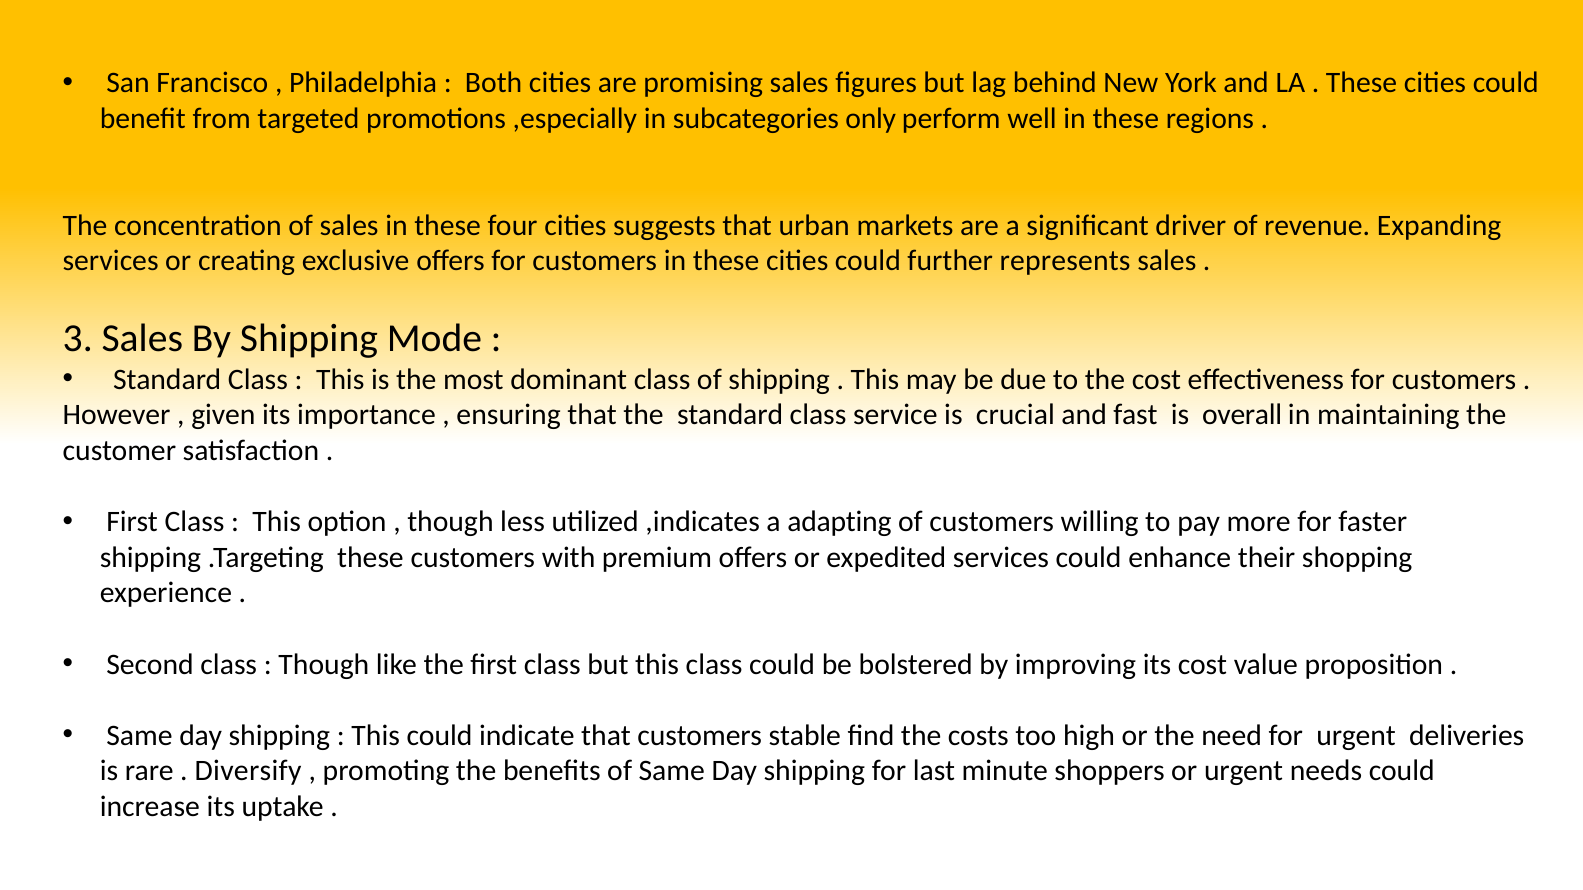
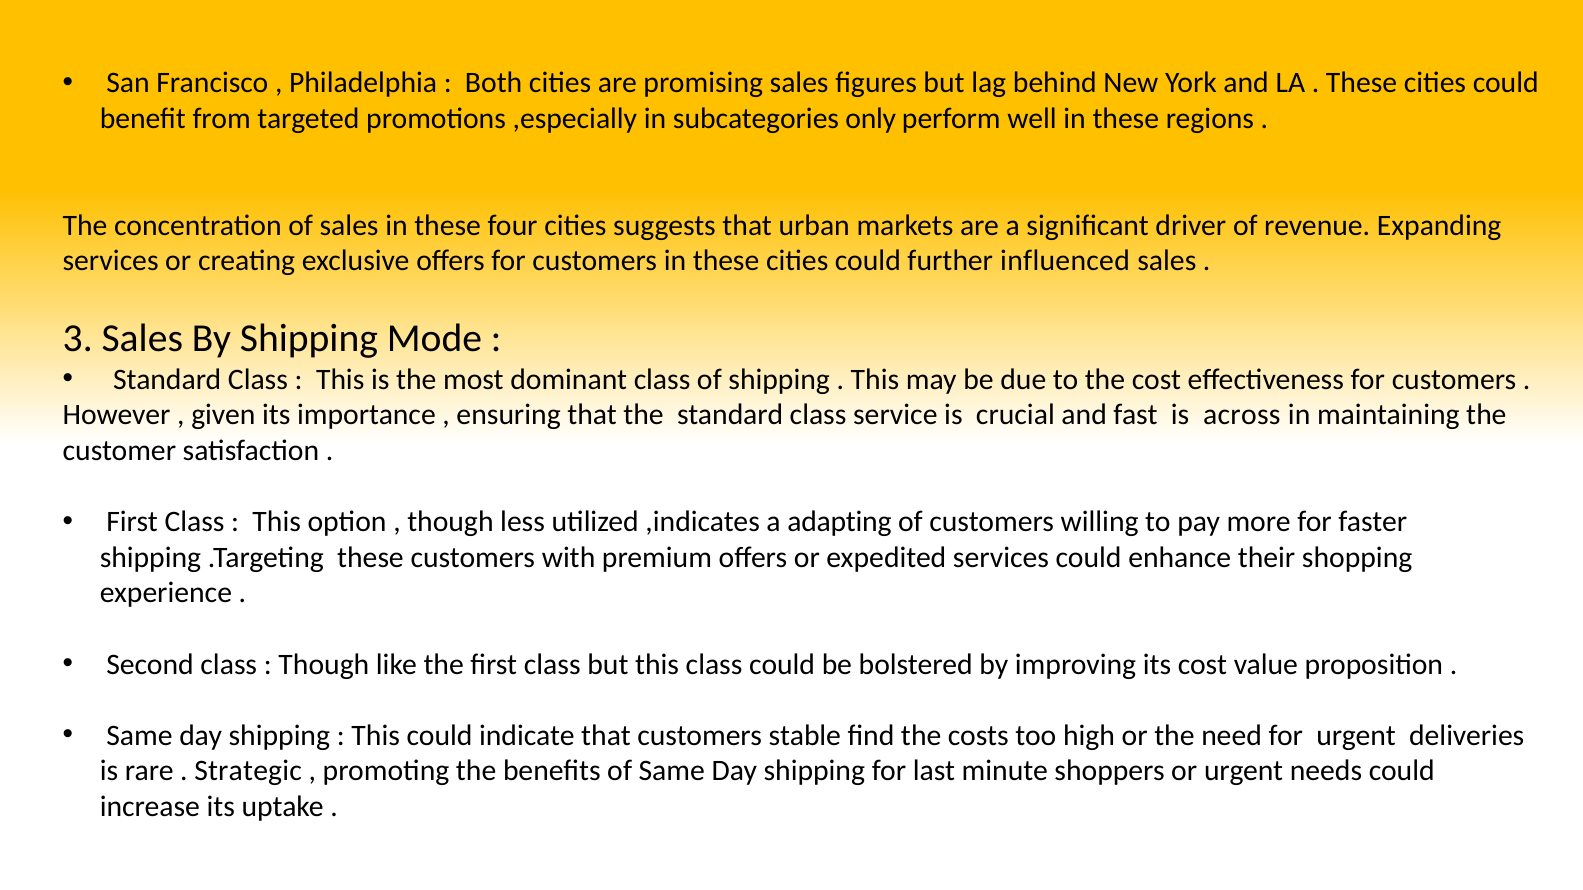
represents: represents -> influenced
overall: overall -> across
Diversify: Diversify -> Strategic
